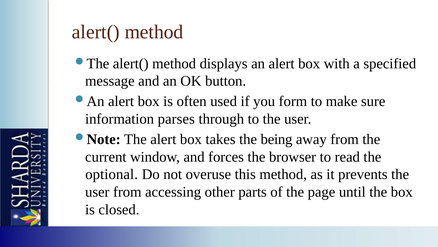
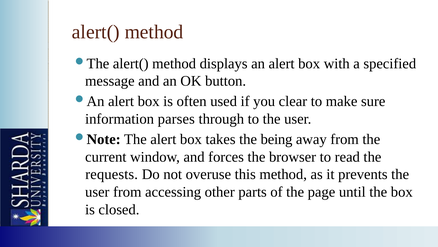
form: form -> clear
optional: optional -> requests
